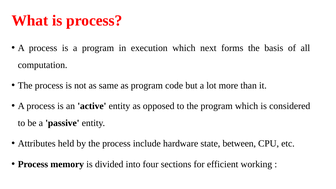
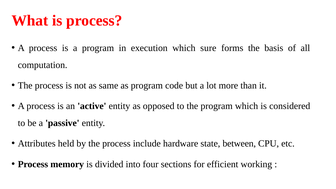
next: next -> sure
